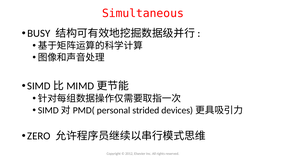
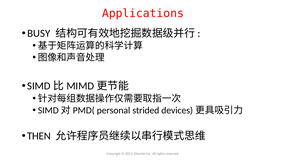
Simultaneous: Simultaneous -> Applications
ZERO: ZERO -> THEN
